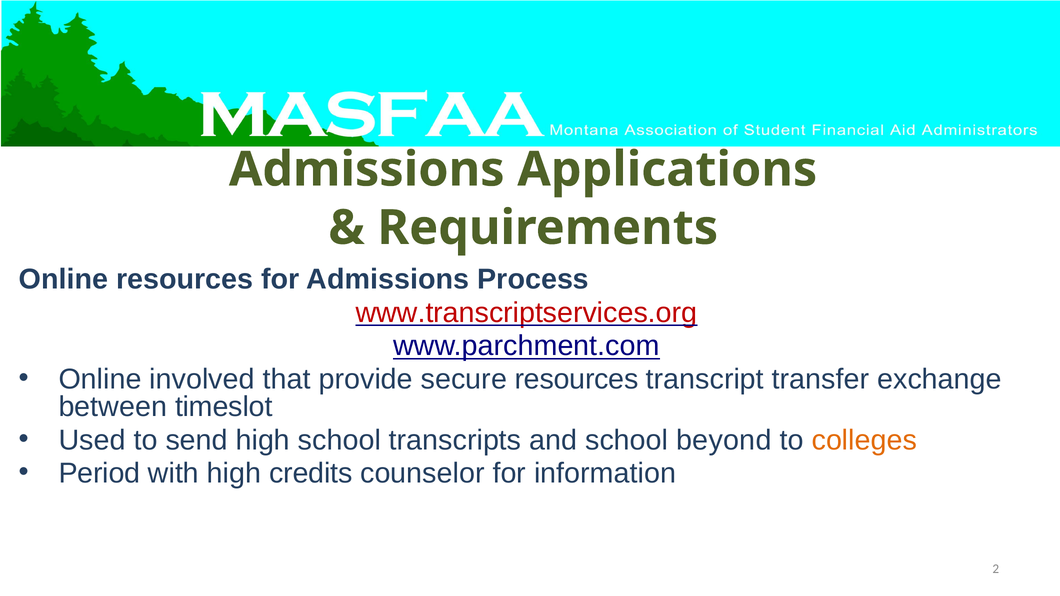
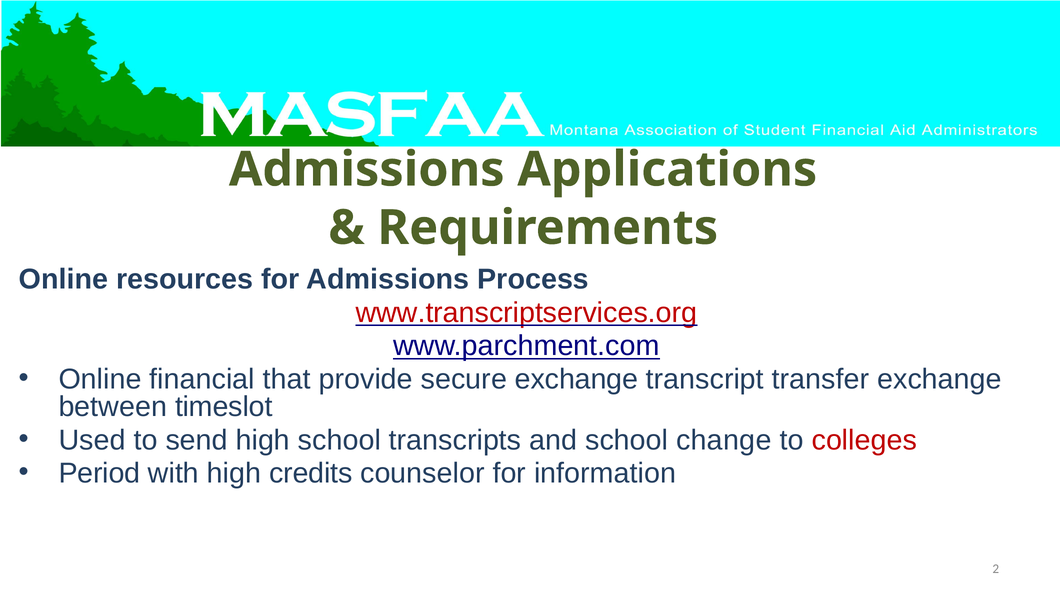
involved: involved -> financial
secure resources: resources -> exchange
beyond: beyond -> change
colleges colour: orange -> red
